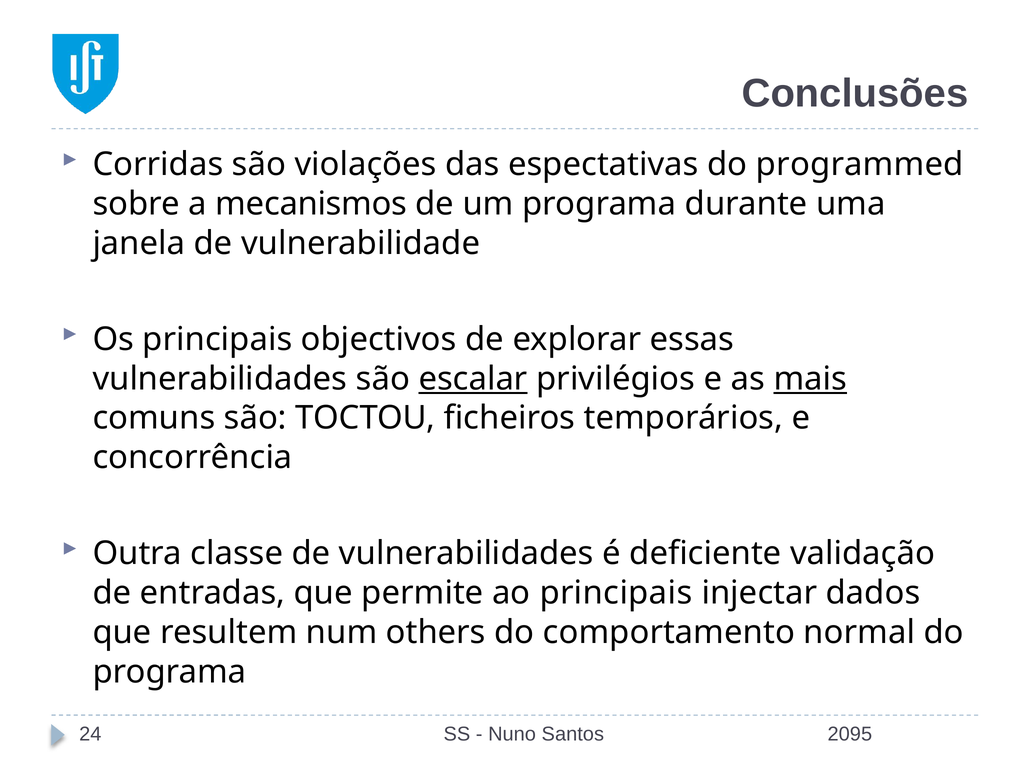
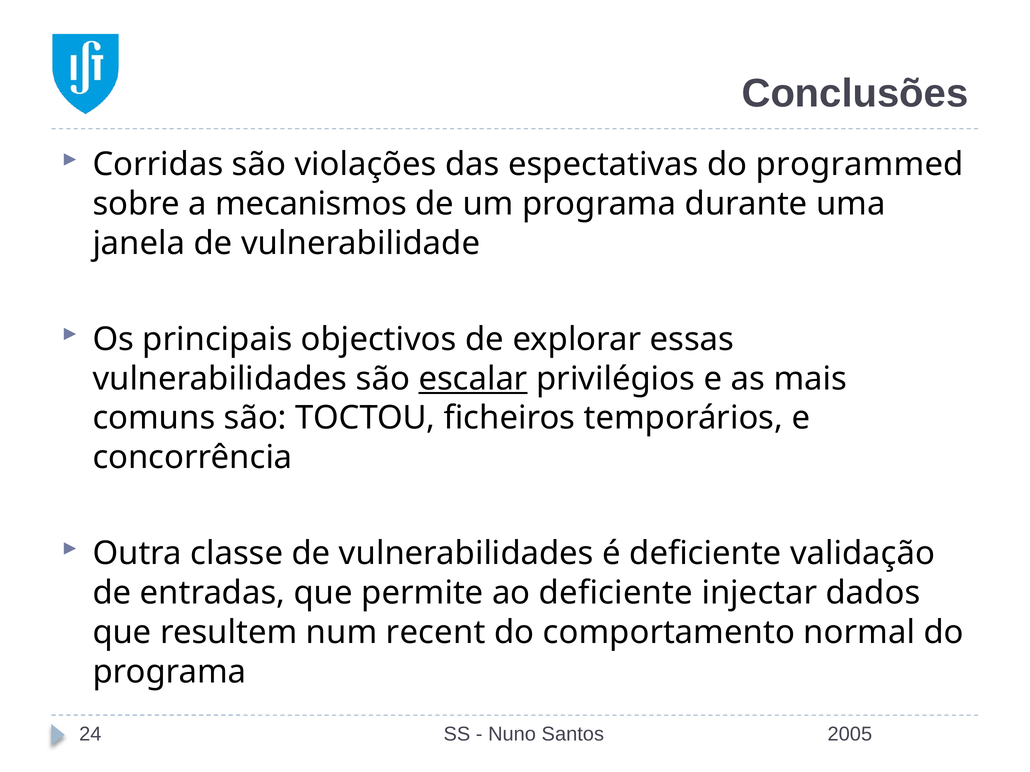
mais underline: present -> none
ao principais: principais -> deficiente
others: others -> recent
2095: 2095 -> 2005
